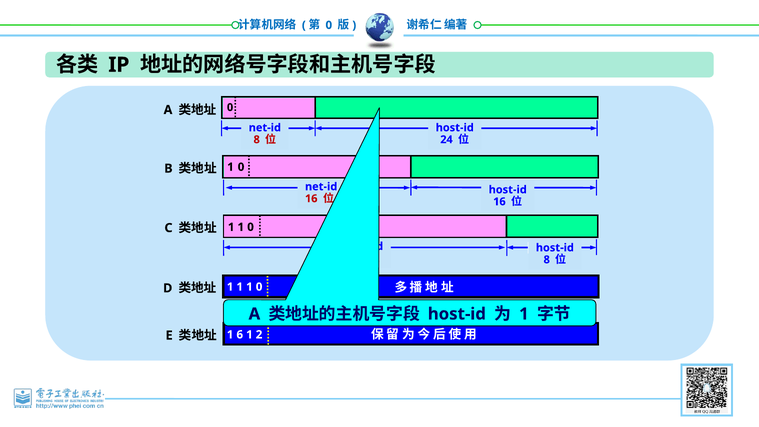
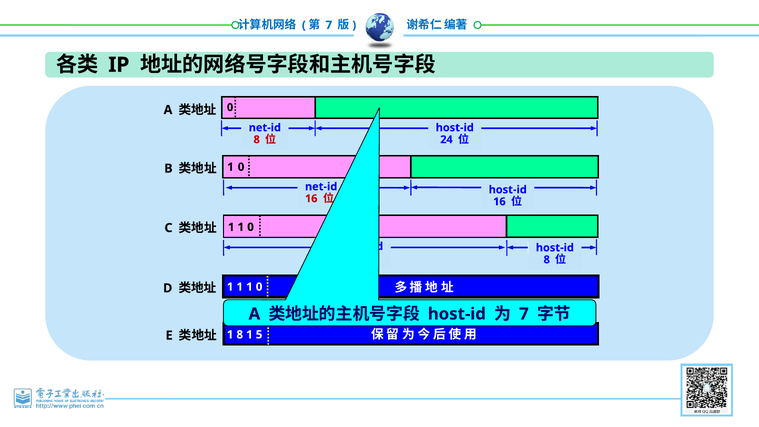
0 at (329, 25): 0 -> 7
1 at (524, 314): 1 -> 7
1 6: 6 -> 8
2: 2 -> 5
